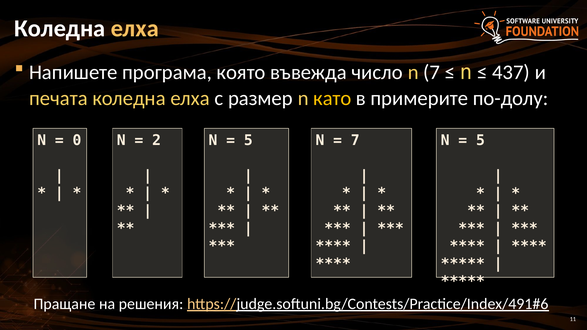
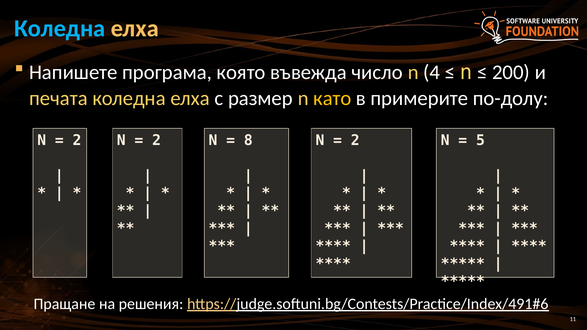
Коледна at (60, 29) colour: white -> light blue
n 7: 7 -> 4
437: 437 -> 200
0 at (77, 140): 0 -> 2
5 at (248, 140): 5 -> 8
7 at (355, 140): 7 -> 2
